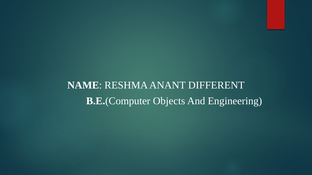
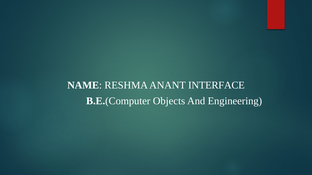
DIFFERENT: DIFFERENT -> INTERFACE
